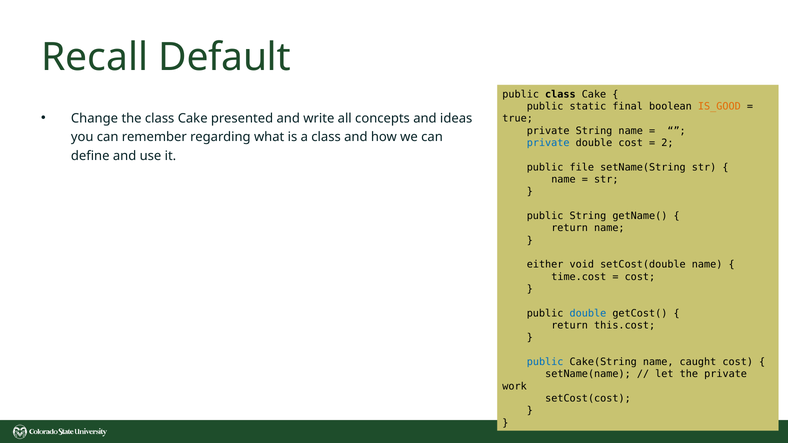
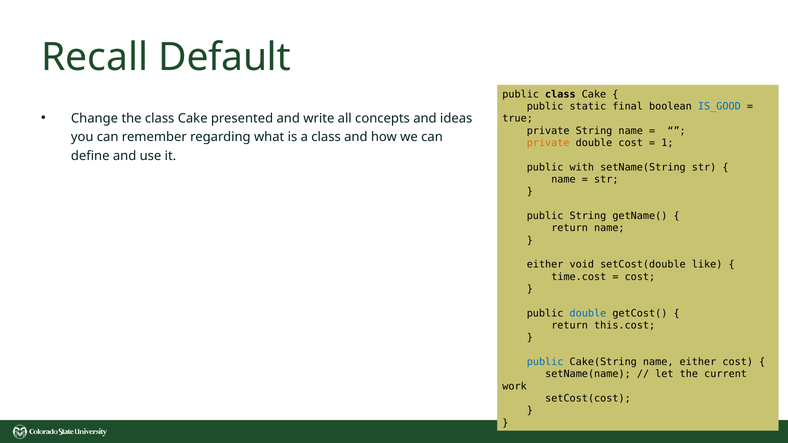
IS_GOOD colour: orange -> blue
private at (548, 143) colour: blue -> orange
2: 2 -> 1
file: file -> with
setCost(double name: name -> like
name caught: caught -> either
the private: private -> current
